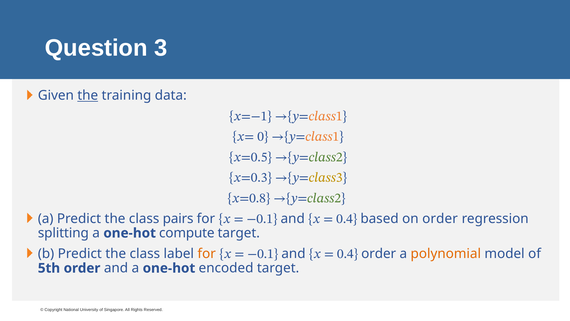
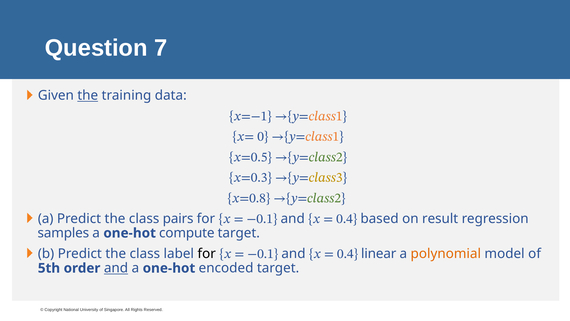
3: 3 -> 7
on order: order -> result
splitting: splitting -> samples
for at (207, 253) colour: orange -> black
order at (379, 253): order -> linear
and at (116, 268) underline: none -> present
